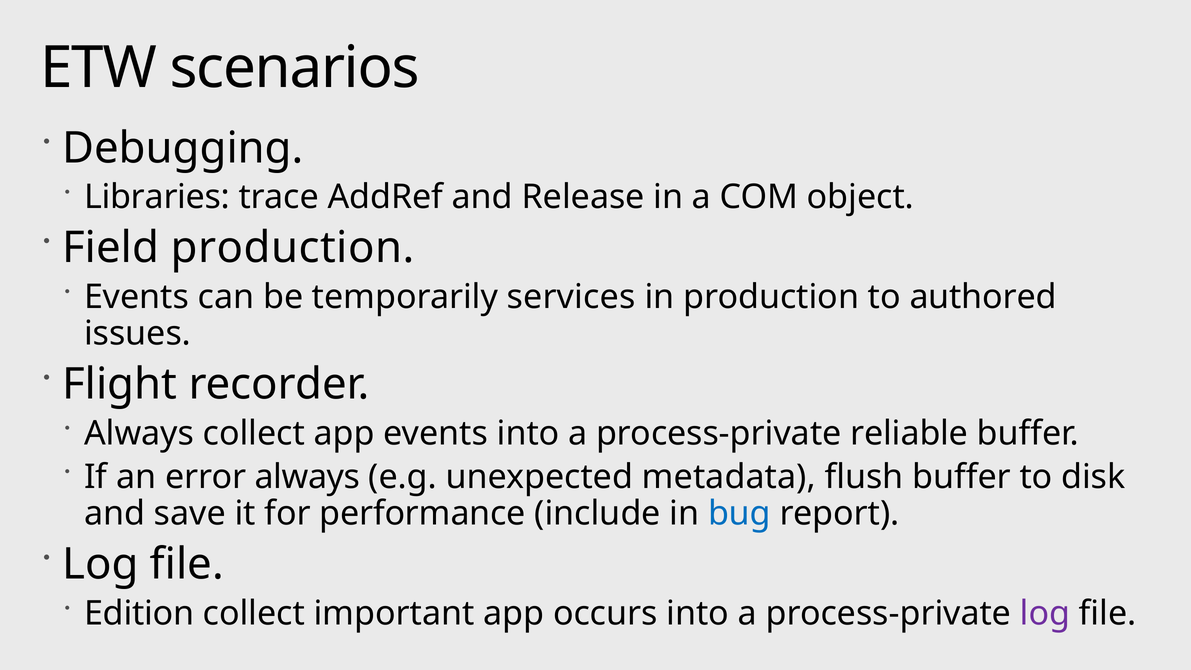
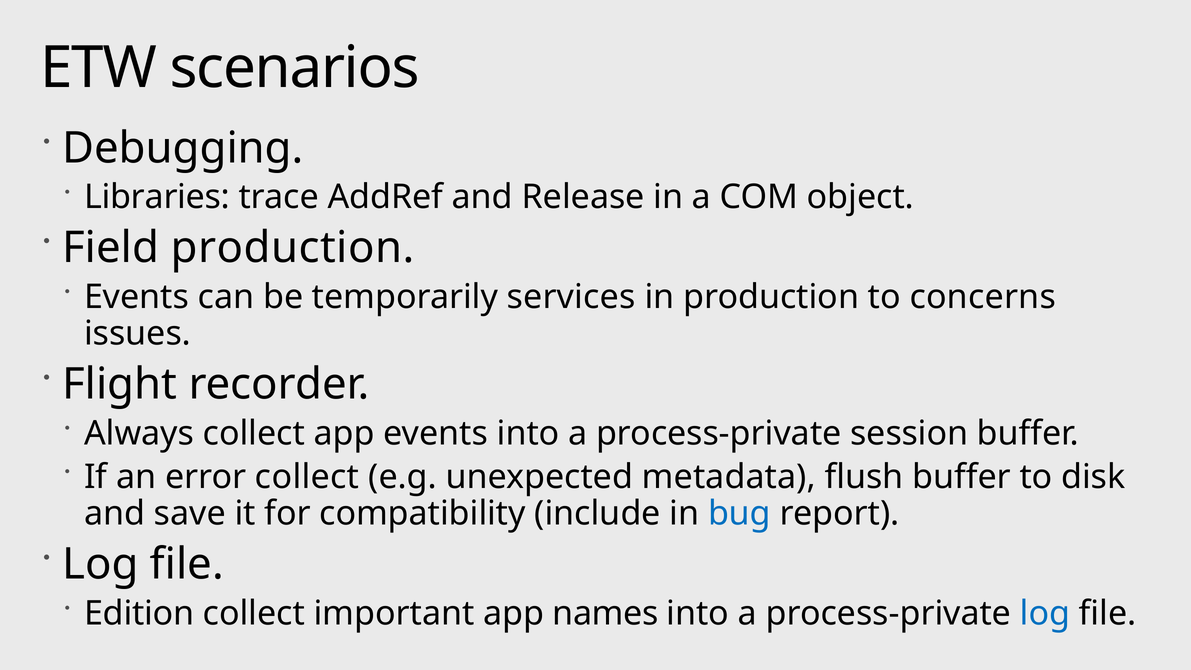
authored: authored -> concerns
reliable: reliable -> session
error always: always -> collect
performance: performance -> compatibility
occurs: occurs -> names
log at (1045, 613) colour: purple -> blue
